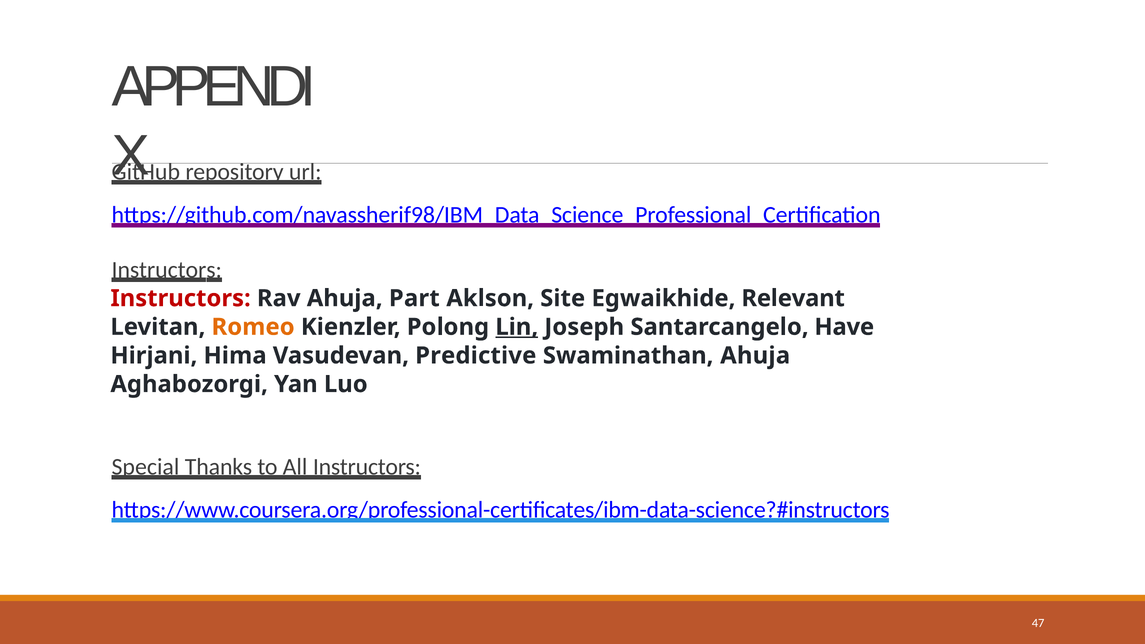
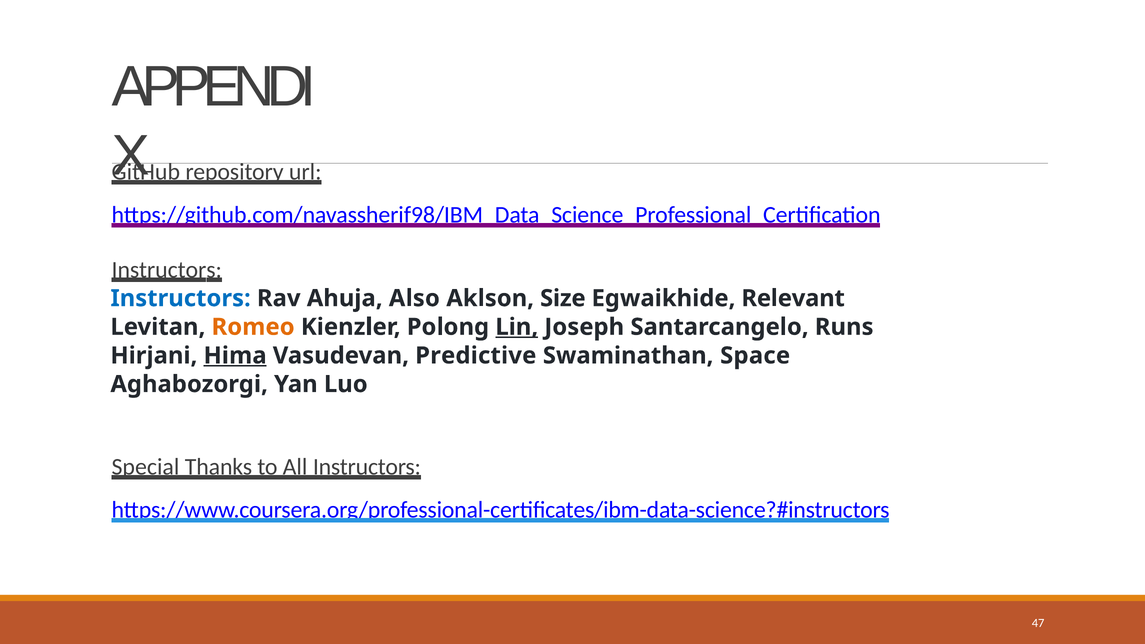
Instructors at (181, 298) colour: red -> blue
Part: Part -> Also
Site: Site -> Size
Have: Have -> Runs
Hima underline: none -> present
Swaminathan Ahuja: Ahuja -> Space
